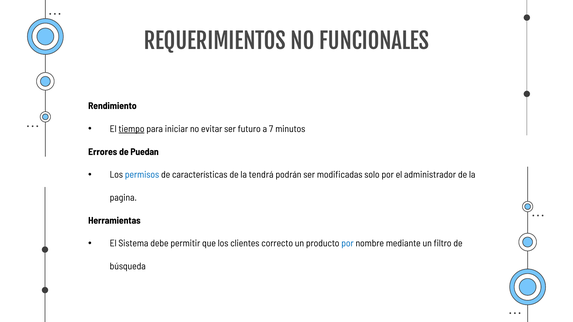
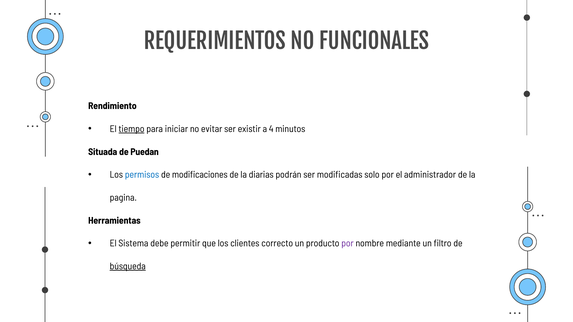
futuro: futuro -> existir
7: 7 -> 4
Errores: Errores -> Situada
características: características -> modificaciones
tendrá: tendrá -> diarias
por at (347, 244) colour: blue -> purple
búsqueda underline: none -> present
